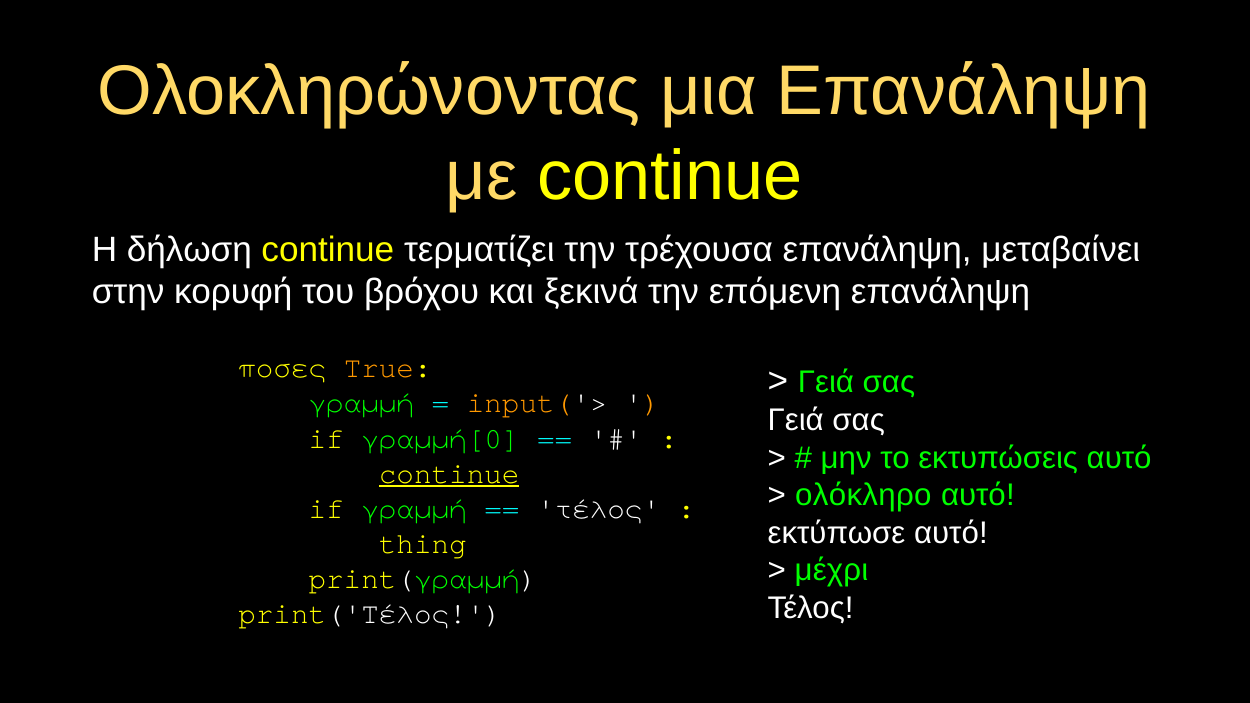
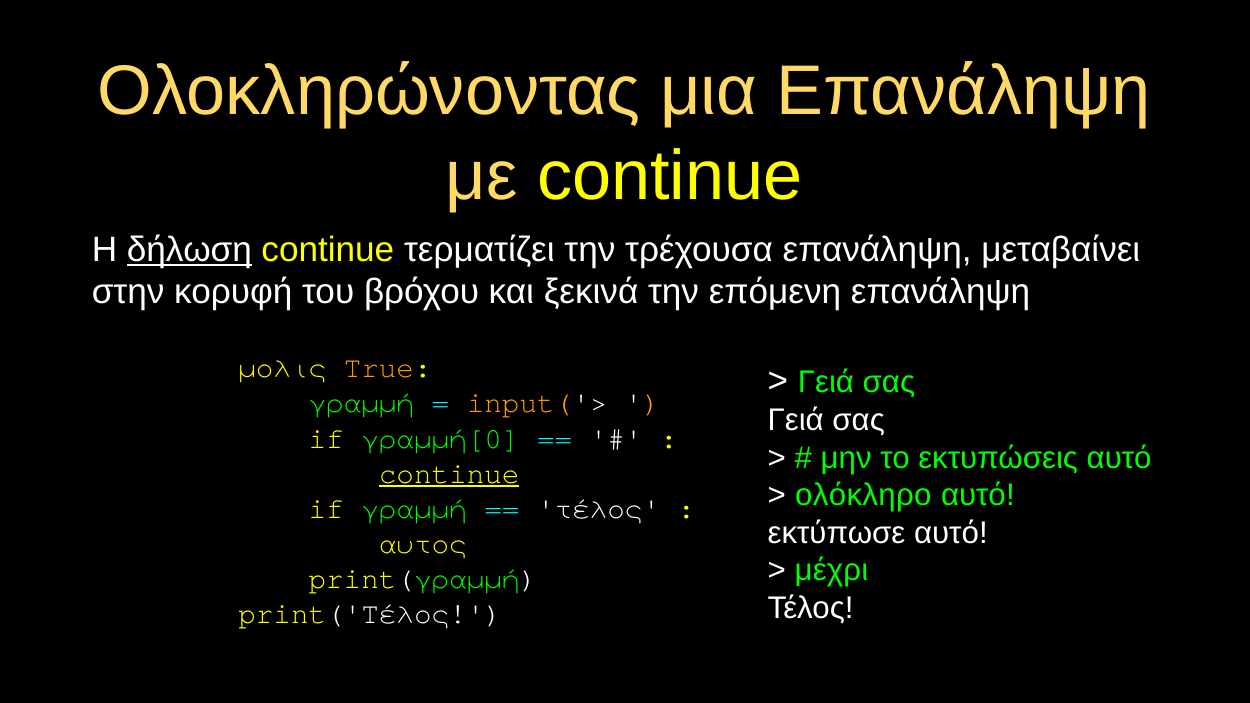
δήλωση underline: none -> present
πόσες: πόσες -> μόλις
thing: thing -> αυτός
